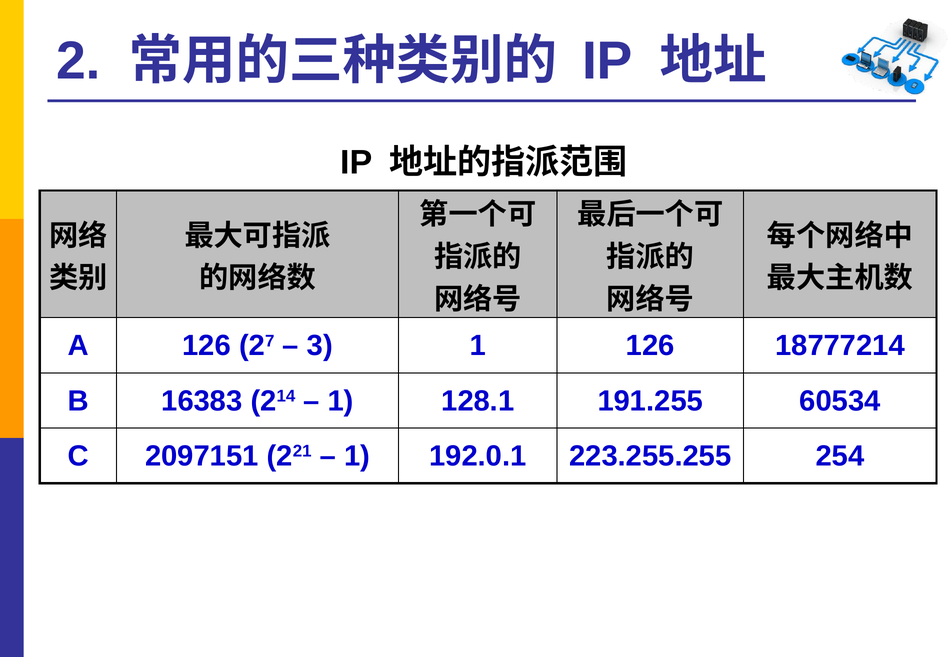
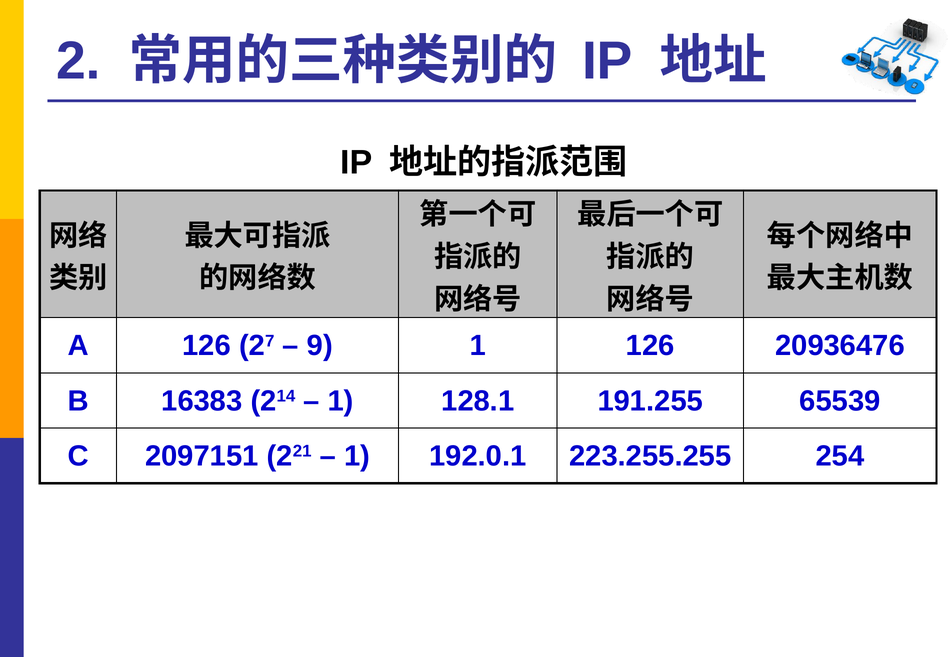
3: 3 -> 9
18777214: 18777214 -> 20936476
60534: 60534 -> 65539
